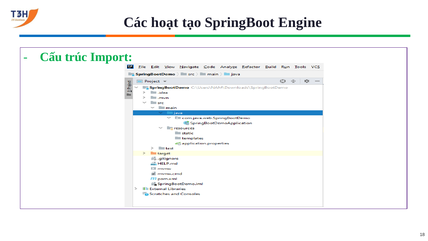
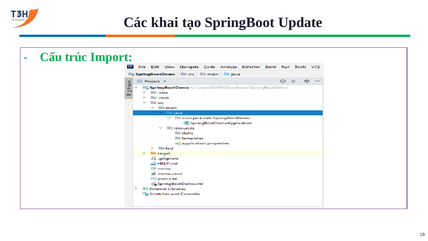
hoạt: hoạt -> khai
Engine: Engine -> Update
